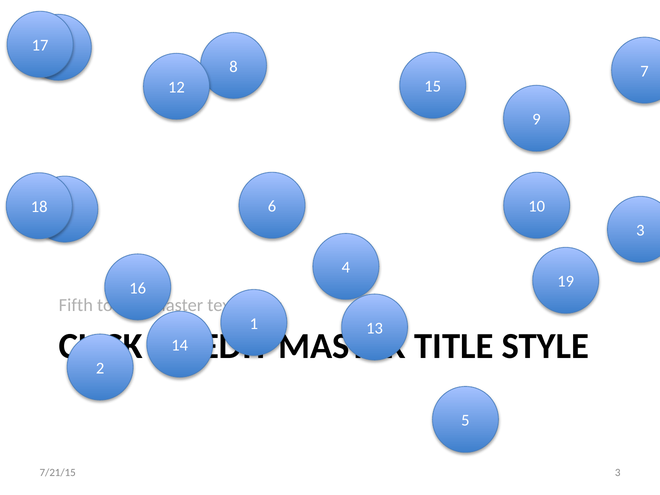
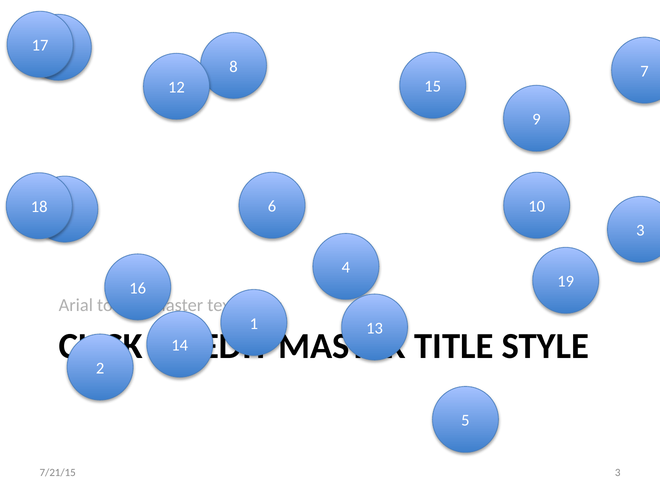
Fifth: Fifth -> Arial
